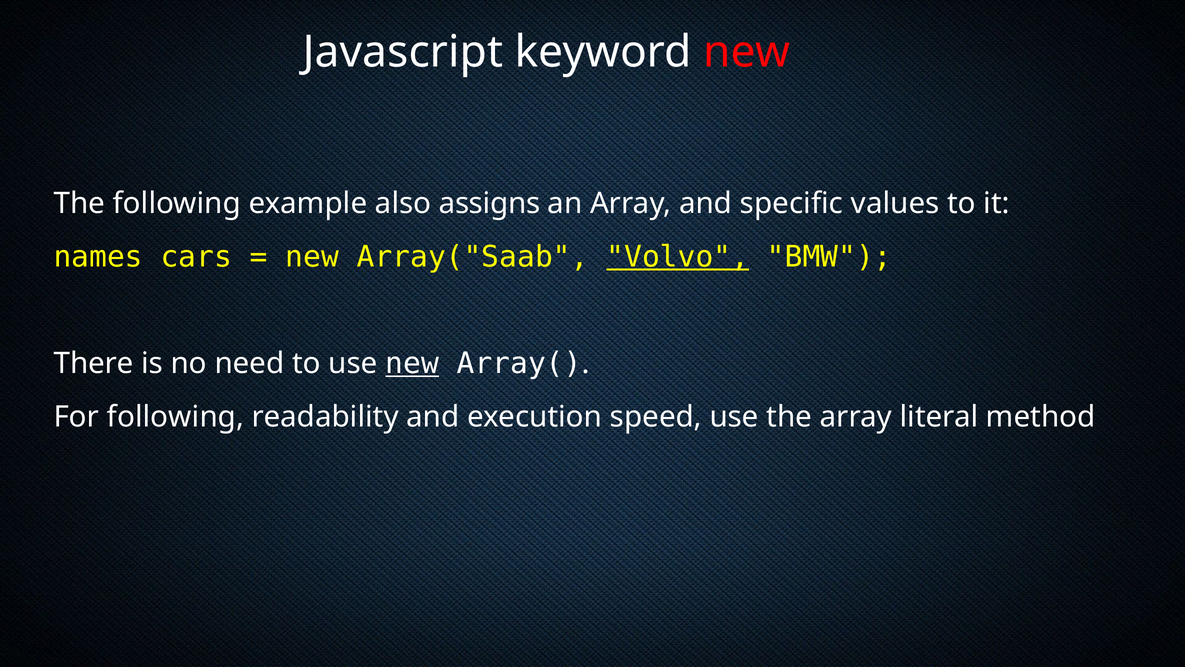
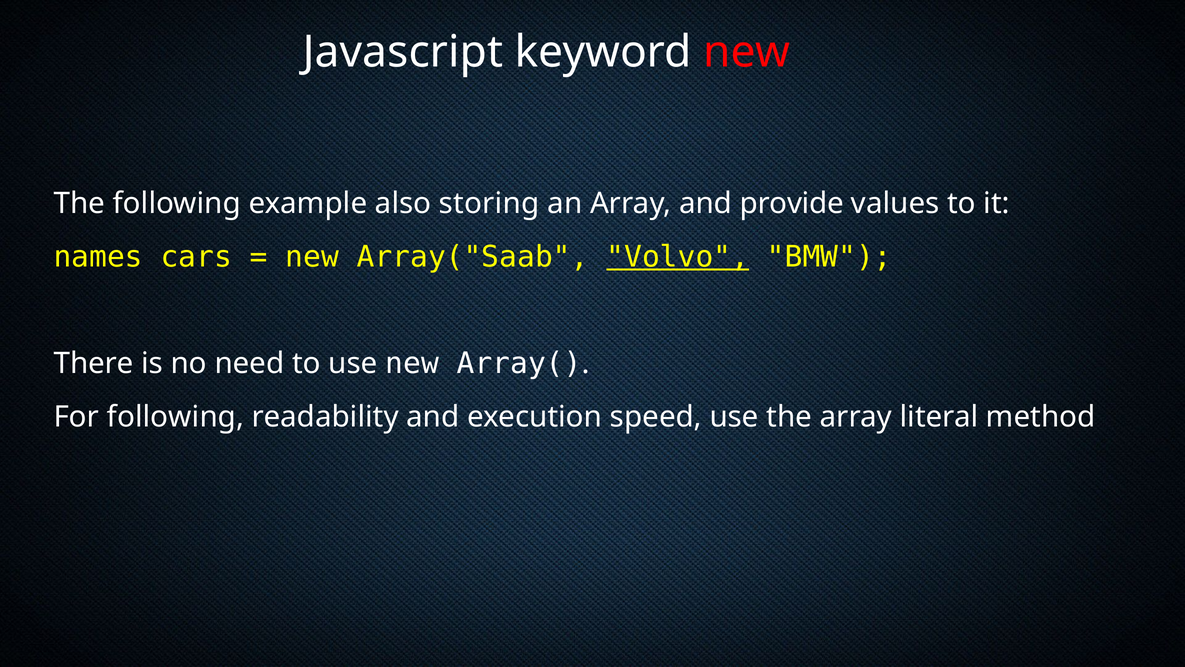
assigns: assigns -> storing
specific: specific -> provide
new at (412, 363) underline: present -> none
